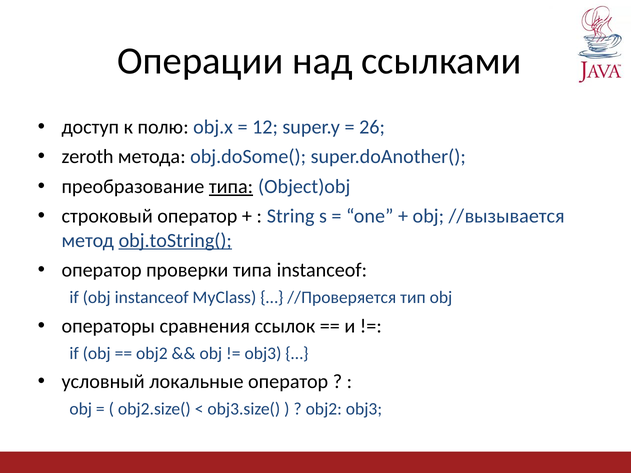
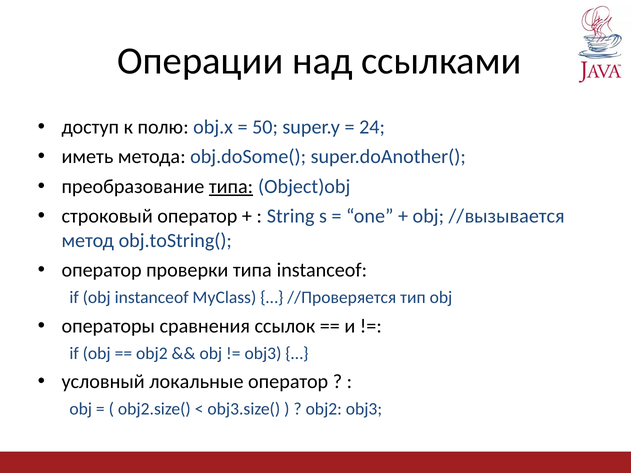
12: 12 -> 50
26: 26 -> 24
zeroth: zeroth -> иметь
obj.toString( underline: present -> none
